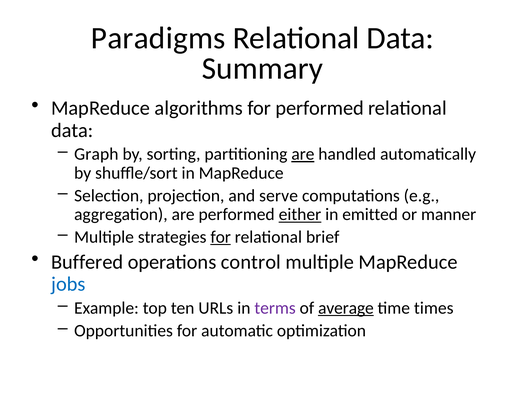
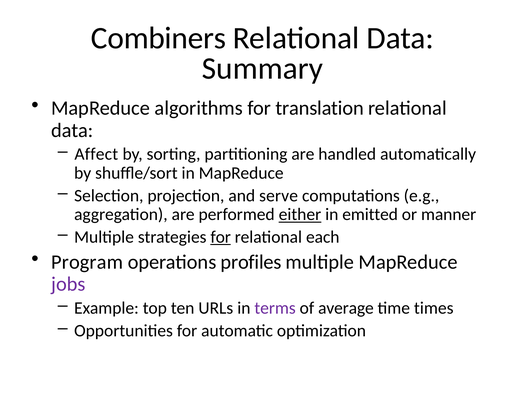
Paradigms: Paradigms -> Combiners
for performed: performed -> translation
Graph: Graph -> Affect
are at (303, 154) underline: present -> none
brief: brief -> each
Buffered: Buffered -> Program
control: control -> profiles
jobs colour: blue -> purple
average underline: present -> none
